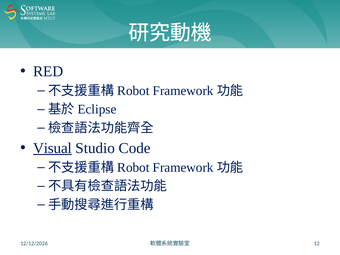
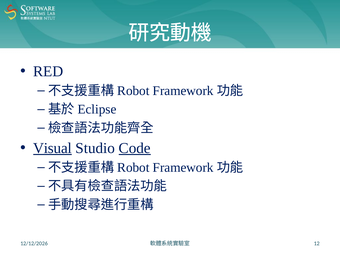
Code underline: none -> present
